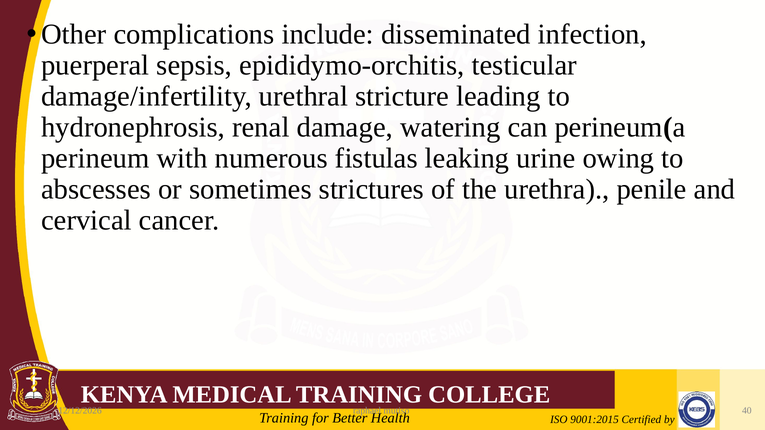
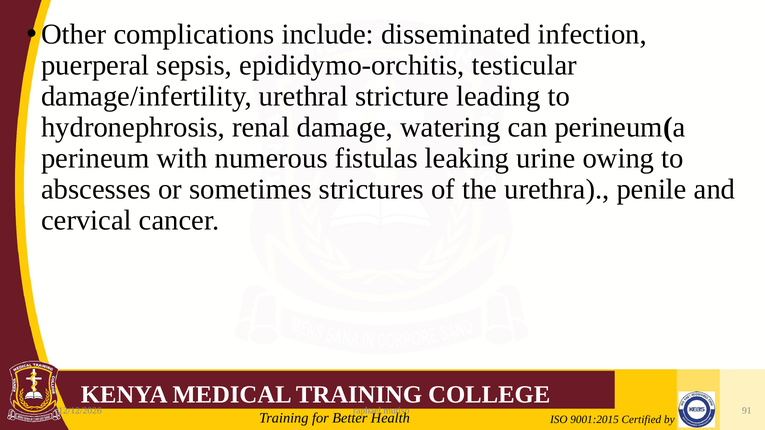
40: 40 -> 91
